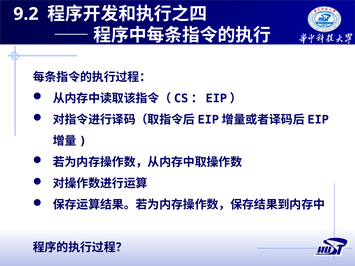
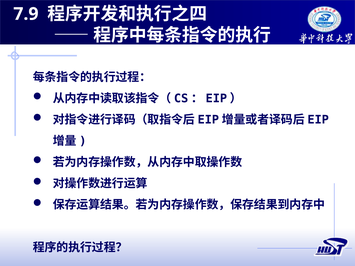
9.2: 9.2 -> 7.9
